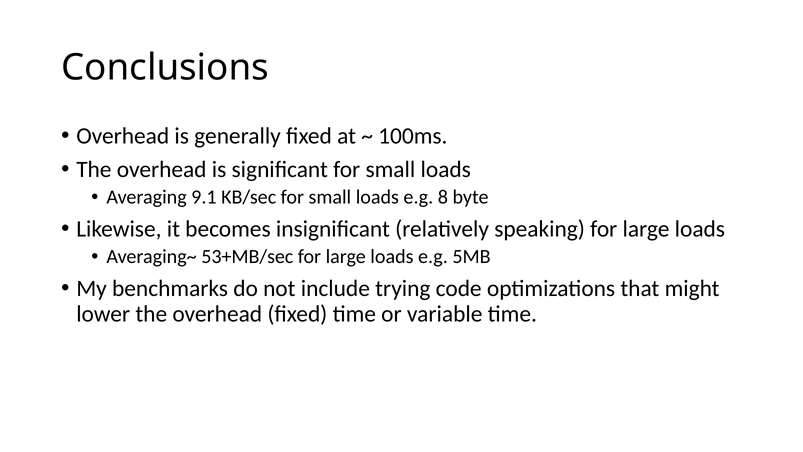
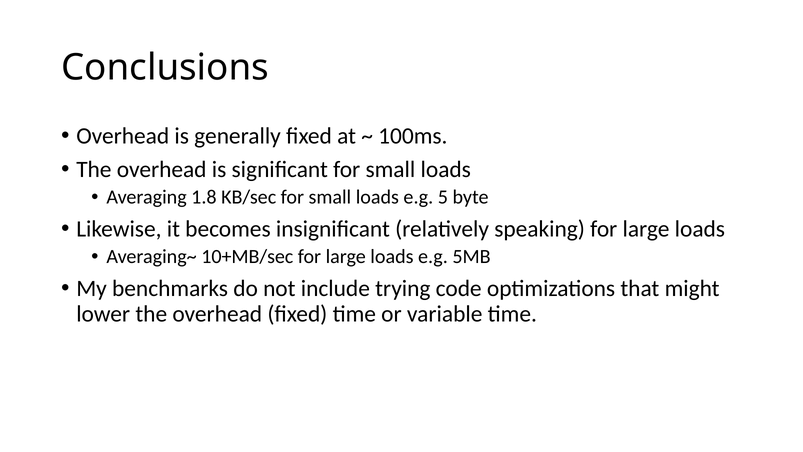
9.1: 9.1 -> 1.8
8: 8 -> 5
53+MB/sec: 53+MB/sec -> 10+MB/sec
